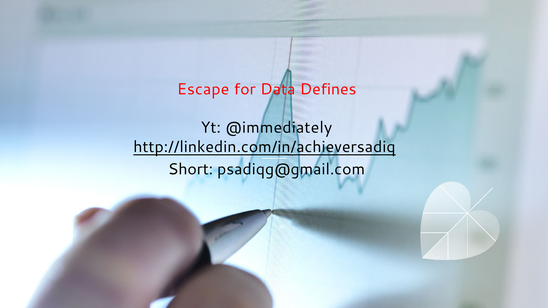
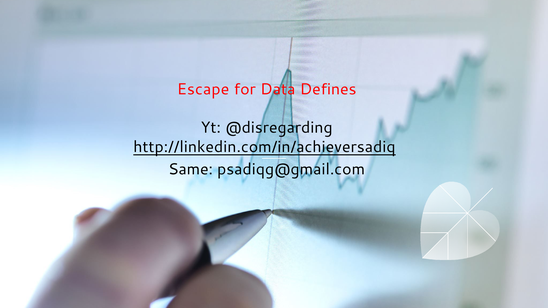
@immediately: @immediately -> @disregarding
Short: Short -> Same
